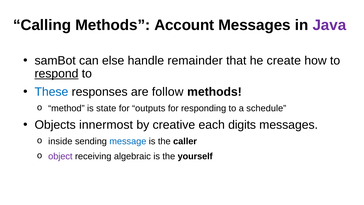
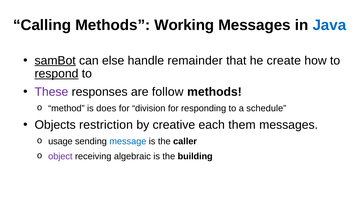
Account: Account -> Working
Java colour: purple -> blue
samBot underline: none -> present
These colour: blue -> purple
state: state -> does
outputs: outputs -> division
innermost: innermost -> restriction
digits: digits -> them
inside: inside -> usage
yourself: yourself -> building
